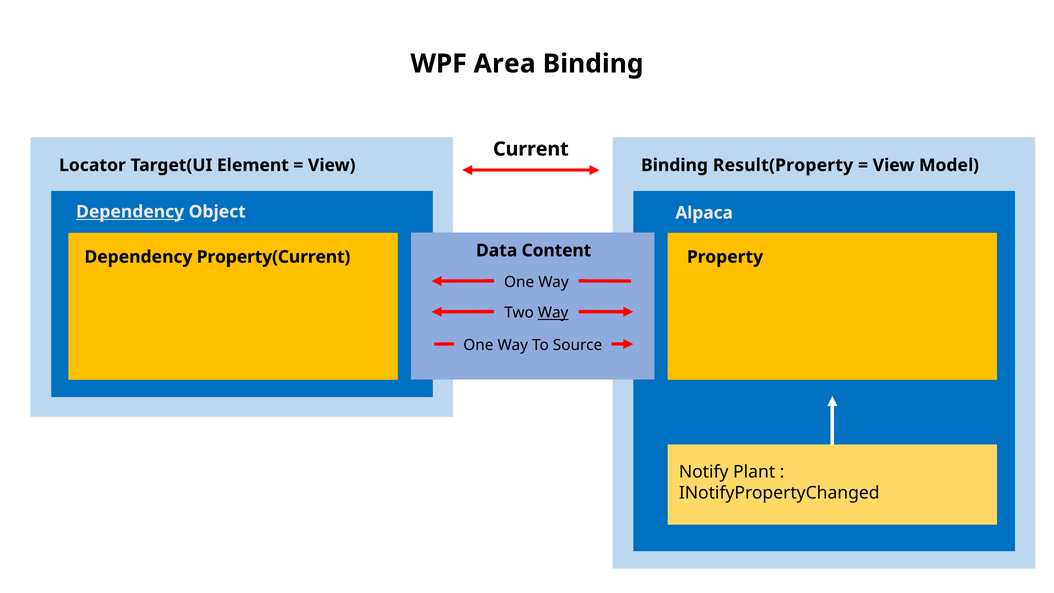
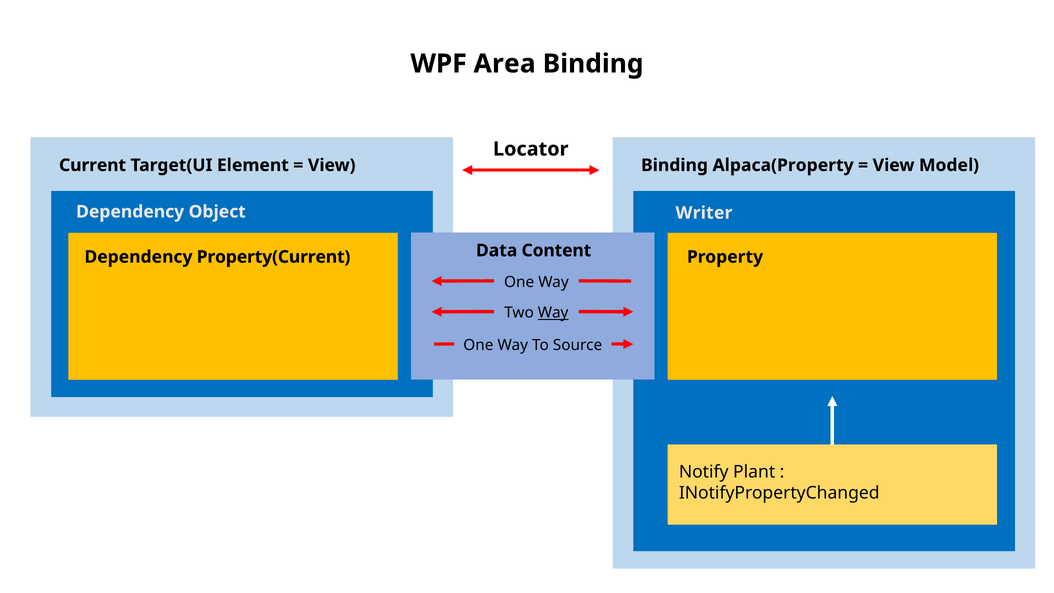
Current: Current -> Locator
Locator: Locator -> Current
Result(Property: Result(Property -> Alpaca(Property
Dependency at (130, 212) underline: present -> none
Alpaca: Alpaca -> Writer
